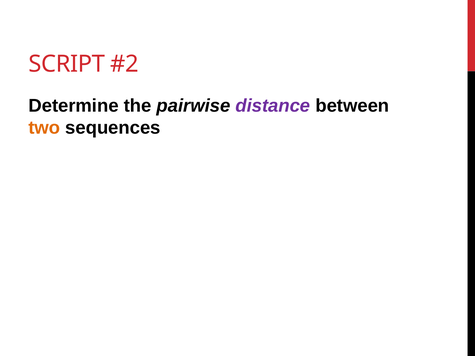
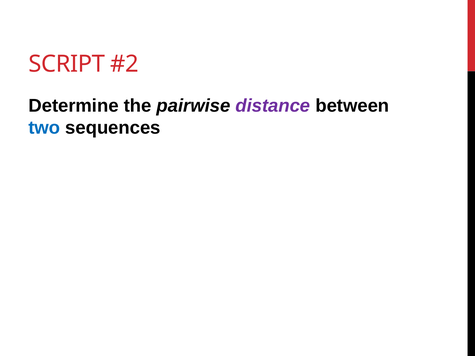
two colour: orange -> blue
